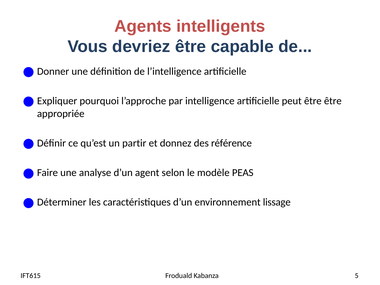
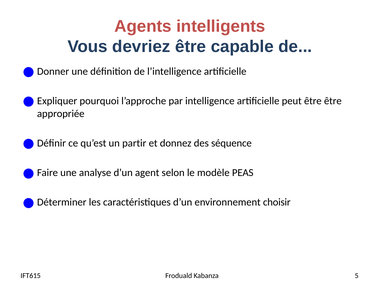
référence: référence -> séquence
lissage: lissage -> choisir
